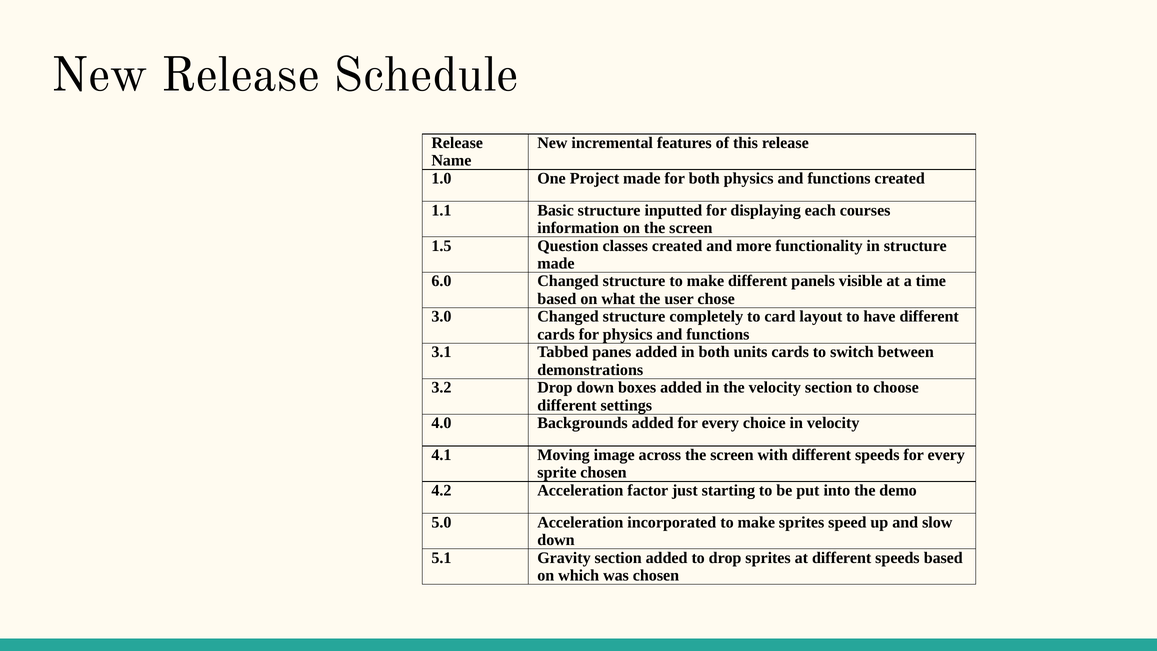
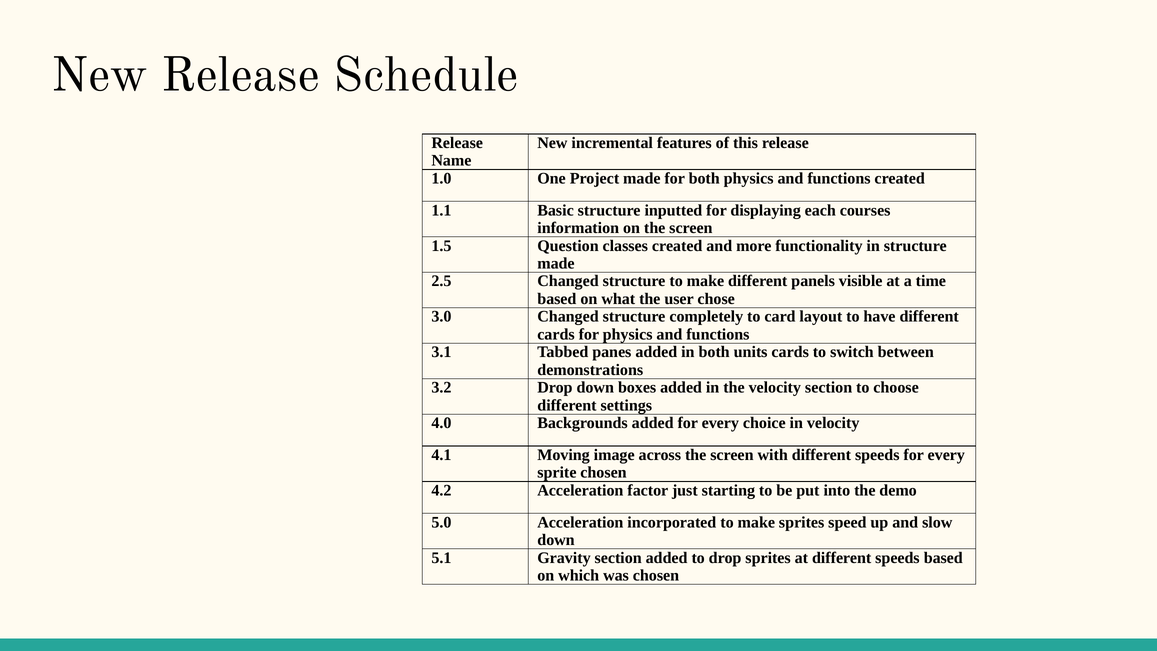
6.0: 6.0 -> 2.5
